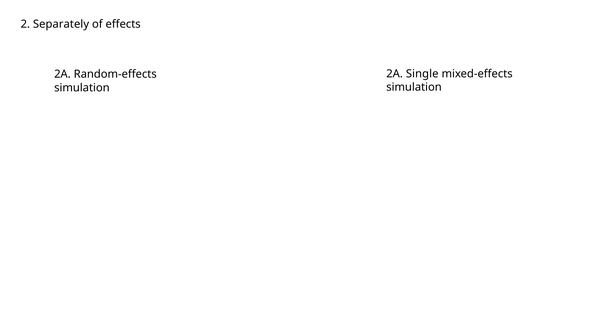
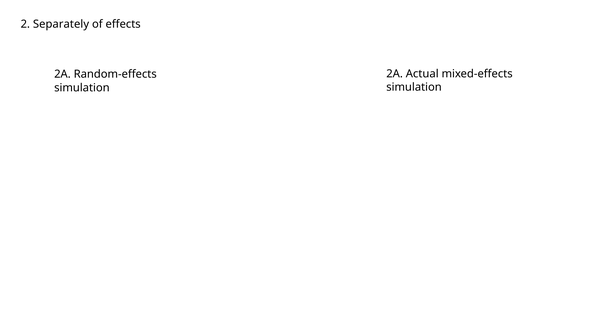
Single: Single -> Actual
